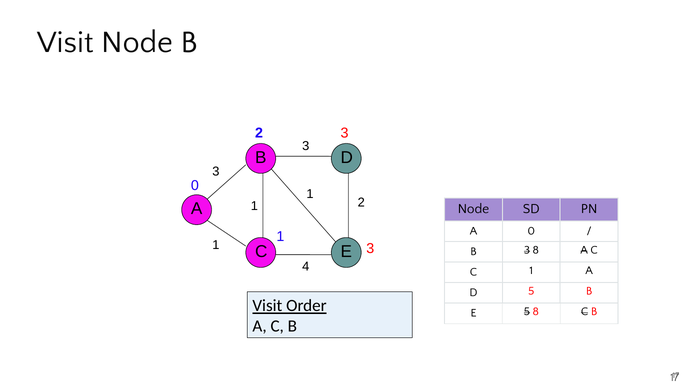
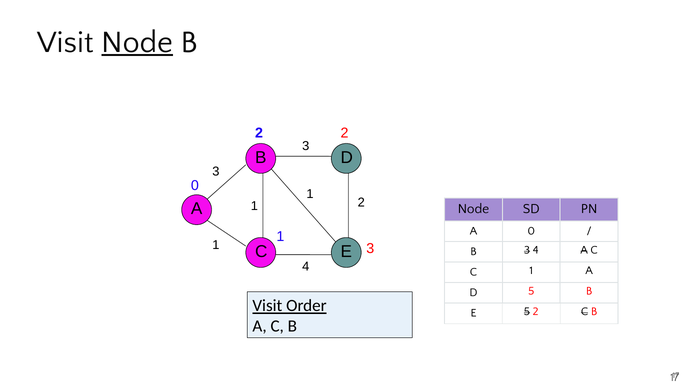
Node at (137, 42) underline: none -> present
2 3: 3 -> 2
3 8: 8 -> 4
5 8: 8 -> 2
